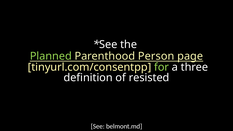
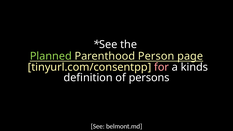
for colour: light green -> pink
three: three -> kinds
resisted: resisted -> persons
